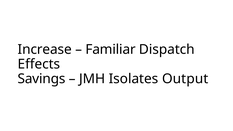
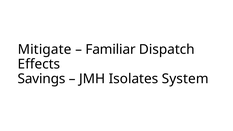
Increase: Increase -> Mitigate
Output: Output -> System
